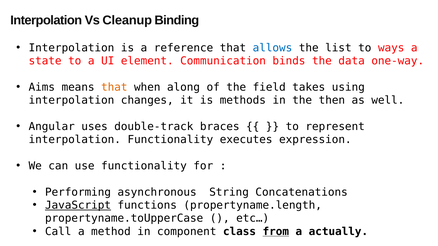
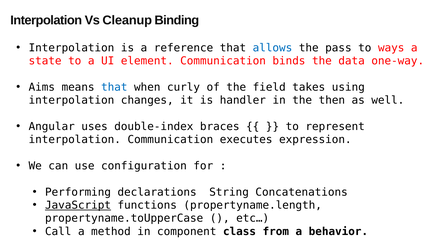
list: list -> pass
that at (114, 87) colour: orange -> blue
along: along -> curly
methods: methods -> handler
double-track: double-track -> double-index
interpolation Functionality: Functionality -> Communication
use functionality: functionality -> configuration
asynchronous: asynchronous -> declarations
from underline: present -> none
actually: actually -> behavior
